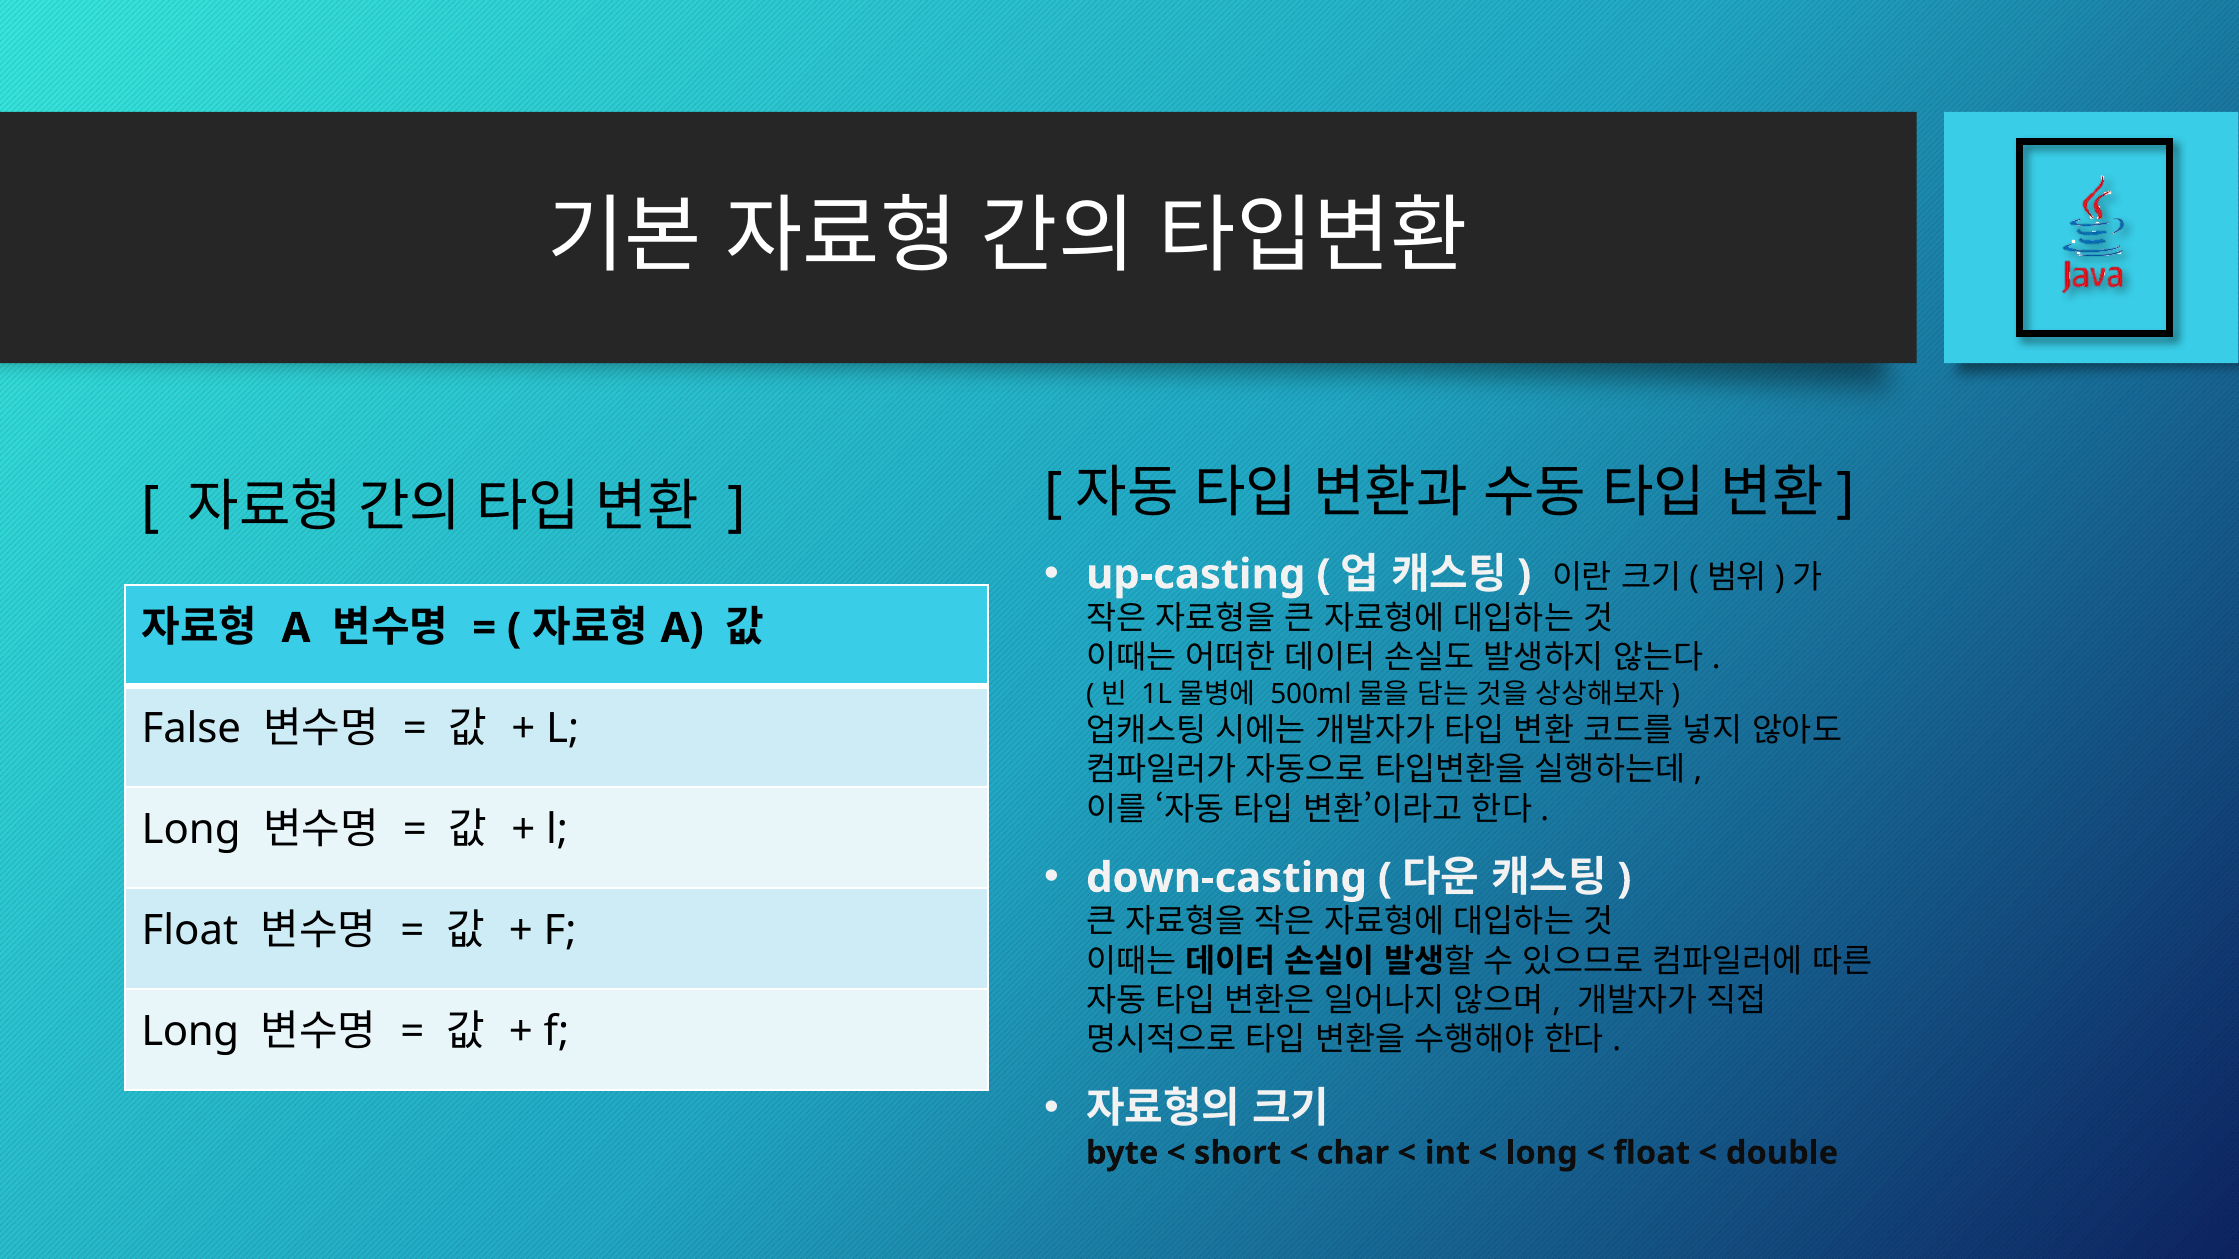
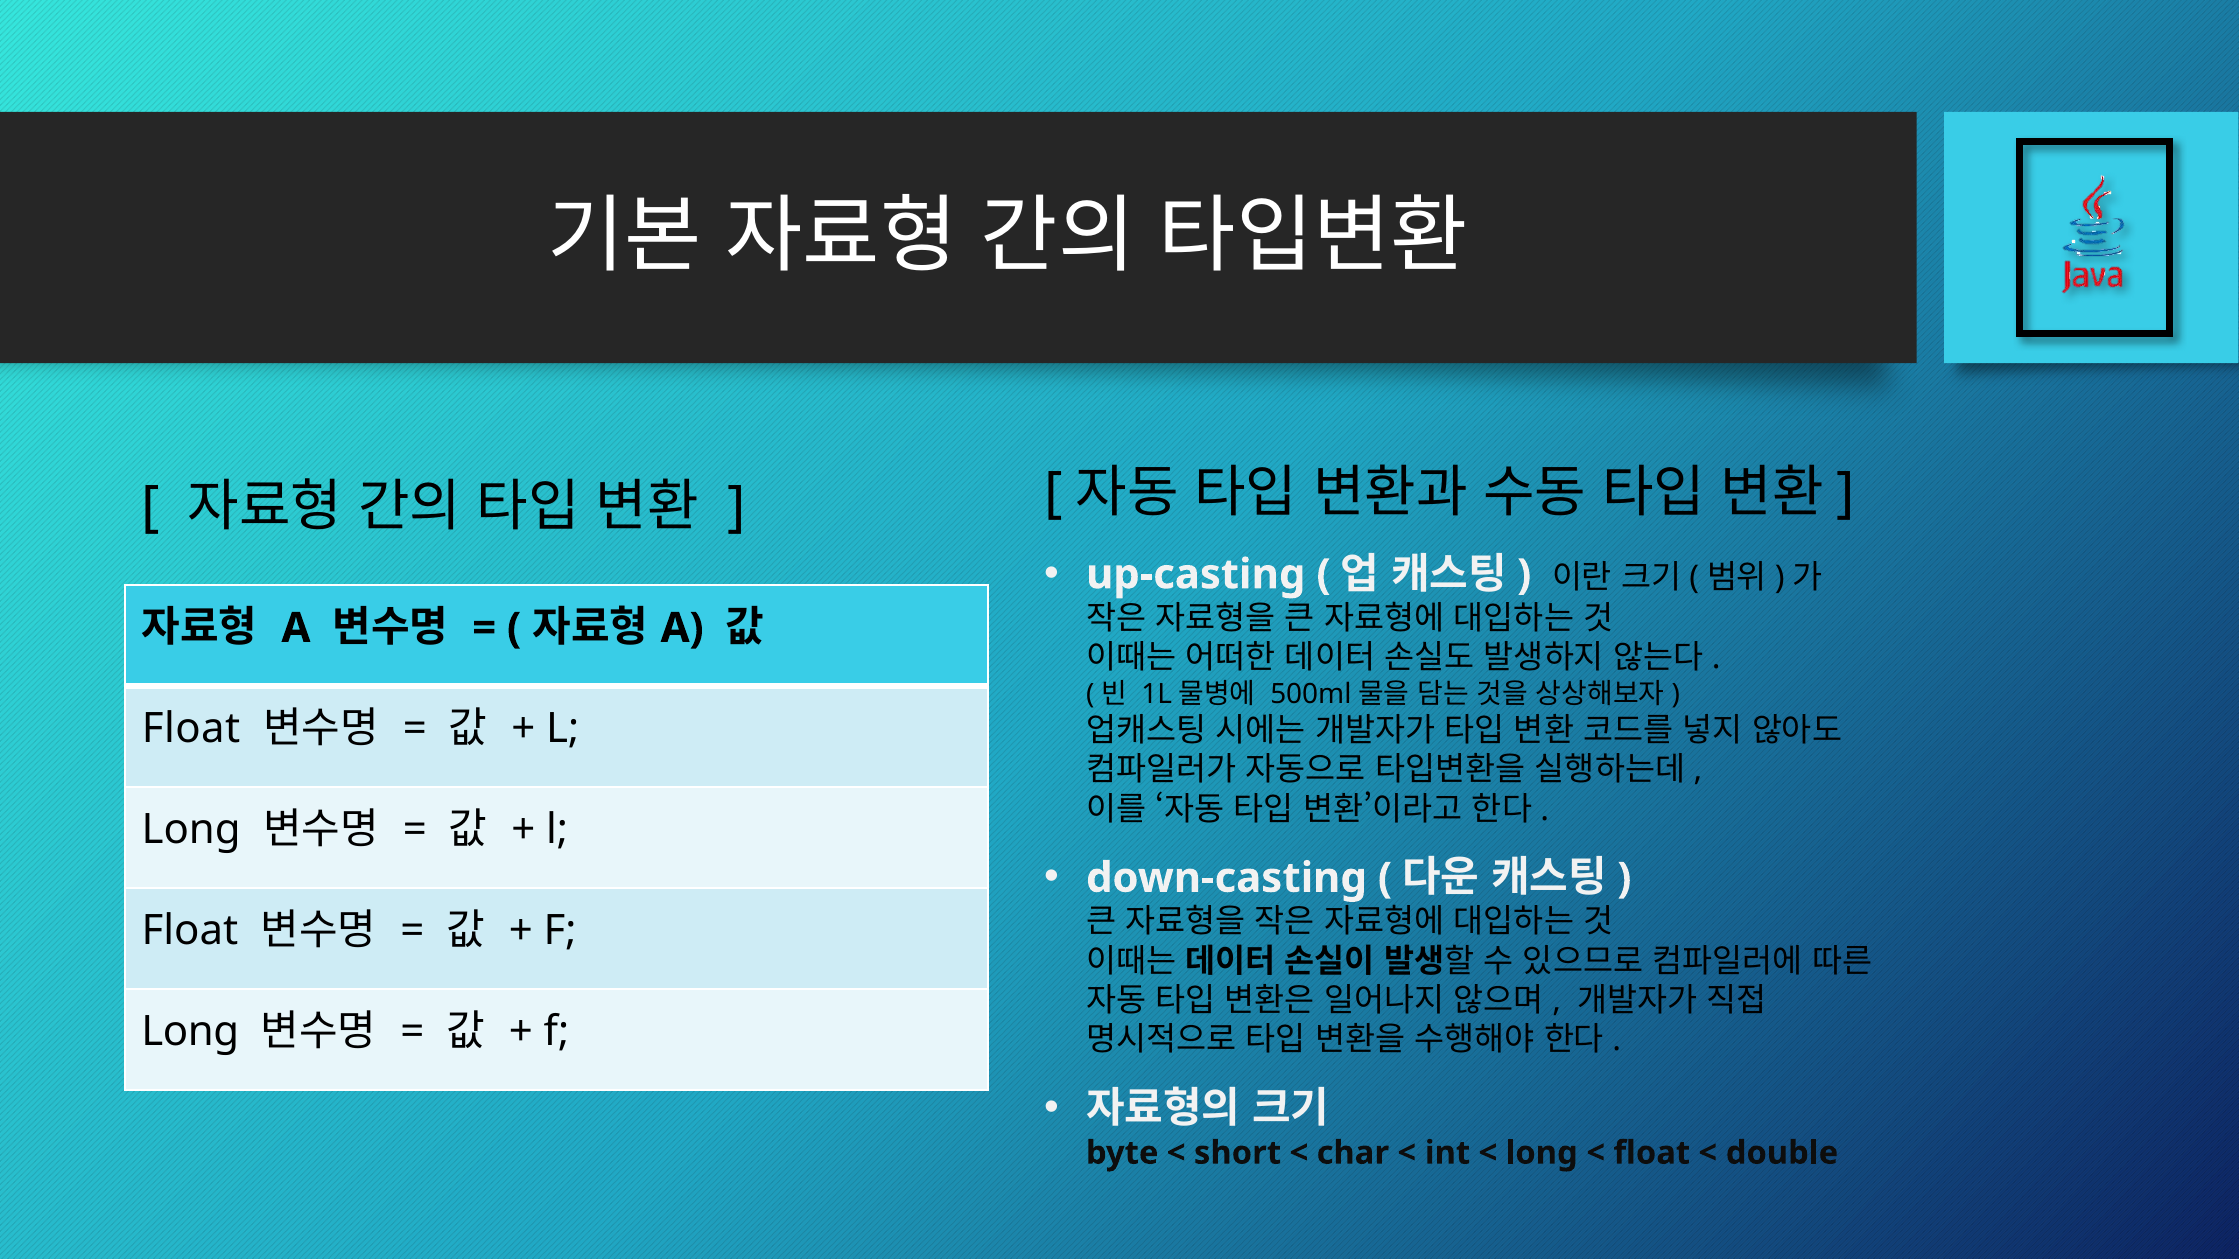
False at (191, 729): False -> Float
